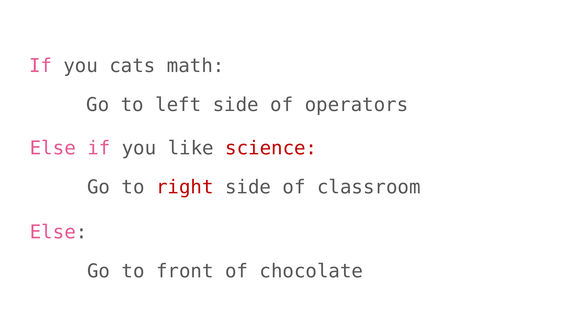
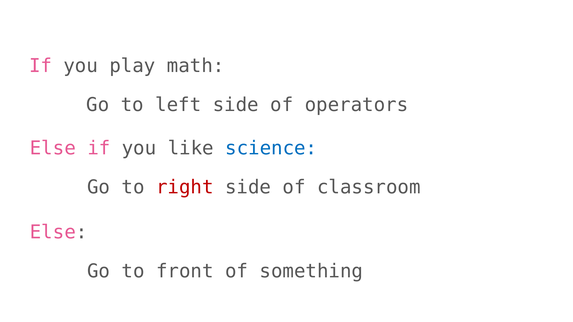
cats: cats -> play
science colour: red -> blue
chocolate: chocolate -> something
